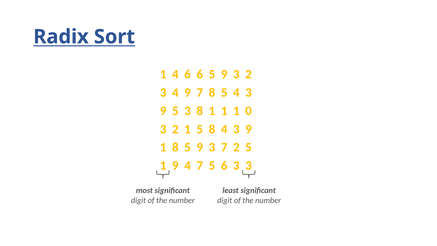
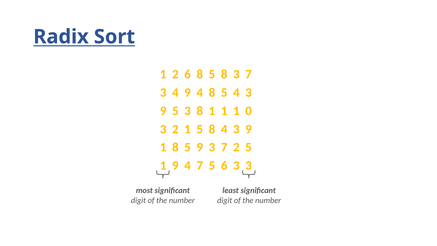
1 4: 4 -> 2
6 6: 6 -> 8
9 at (224, 74): 9 -> 8
2 at (249, 74): 2 -> 7
4 9 7: 7 -> 4
